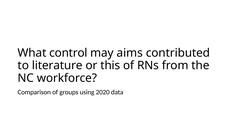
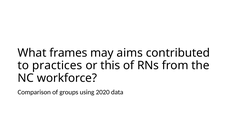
control: control -> frames
literature: literature -> practices
